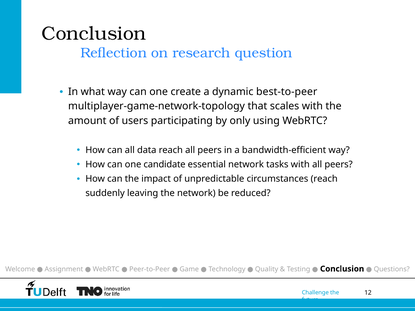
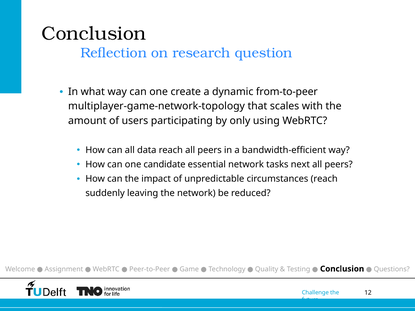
best-to-peer: best-to-peer -> from-to-peer
tasks with: with -> next
